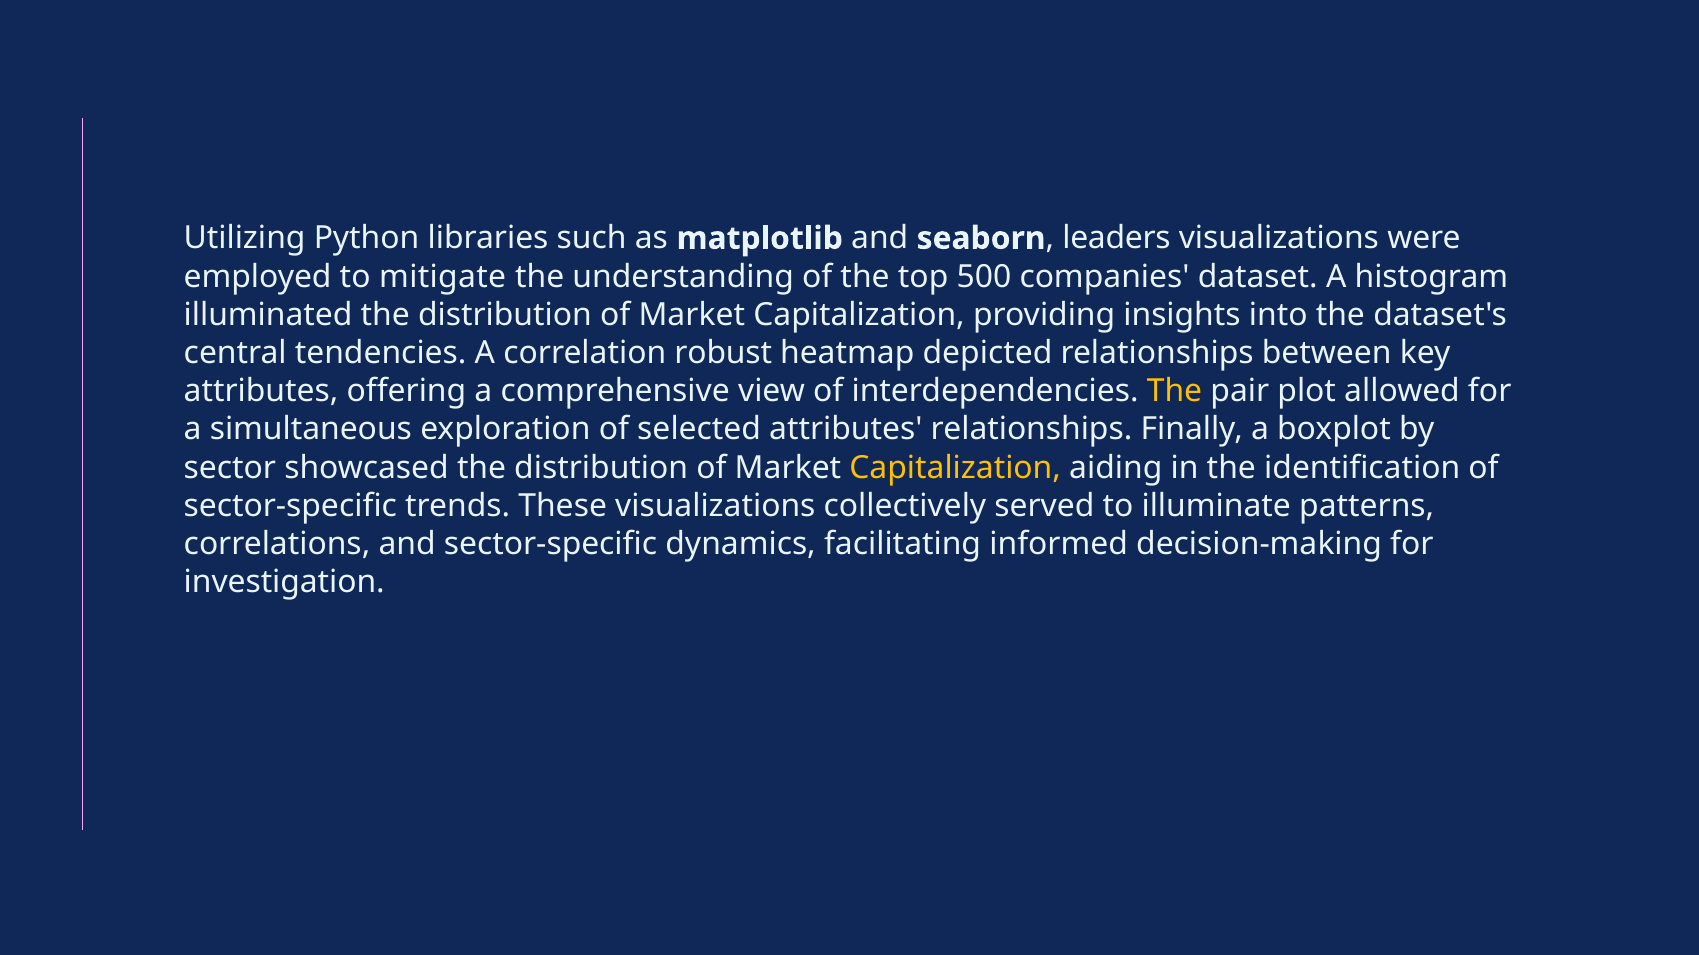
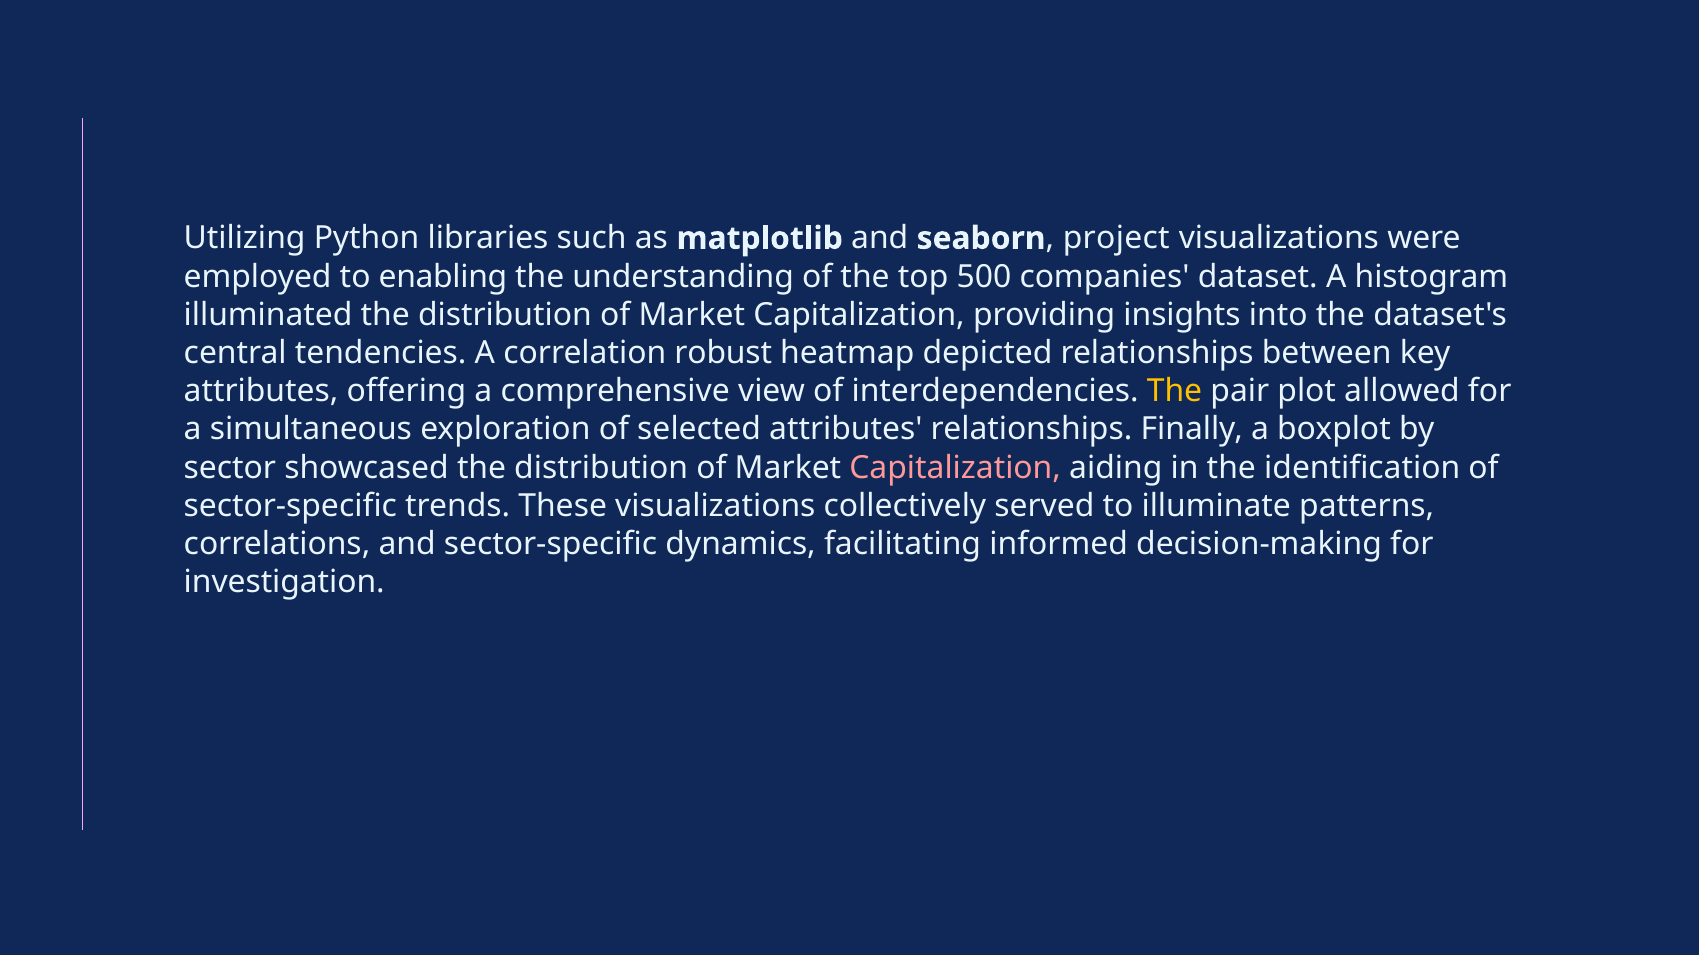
leaders: leaders -> project
mitigate: mitigate -> enabling
Capitalization at (955, 468) colour: yellow -> pink
